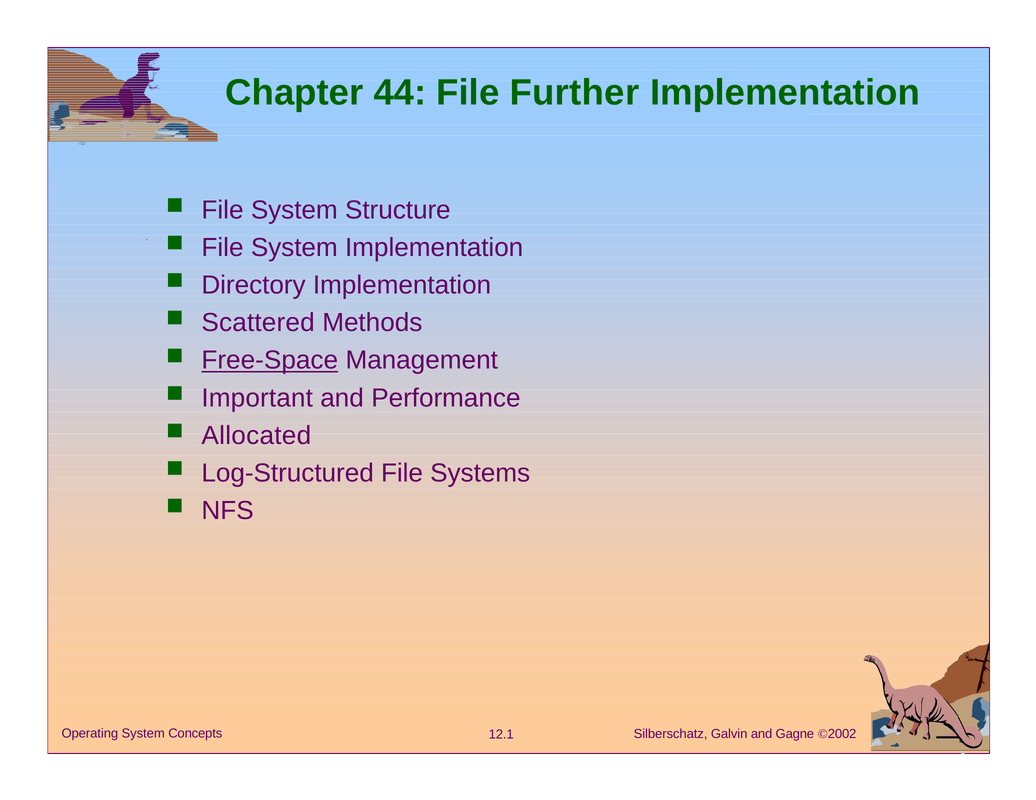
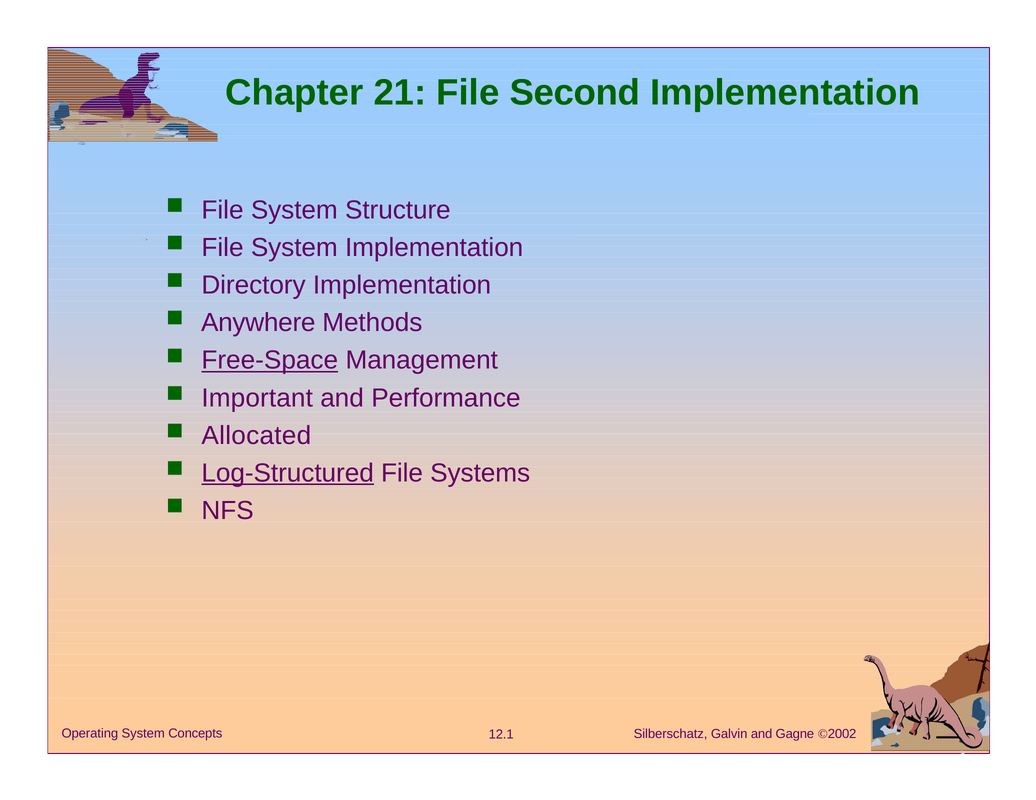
44: 44 -> 21
Further: Further -> Second
Scattered: Scattered -> Anywhere
Log-Structured underline: none -> present
